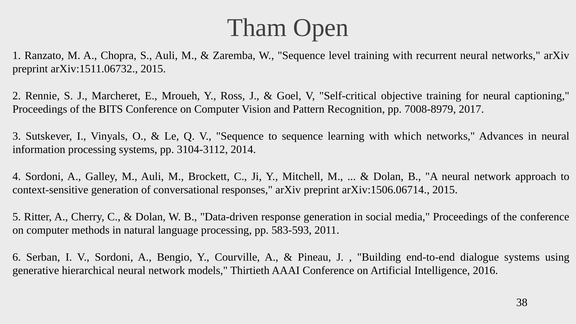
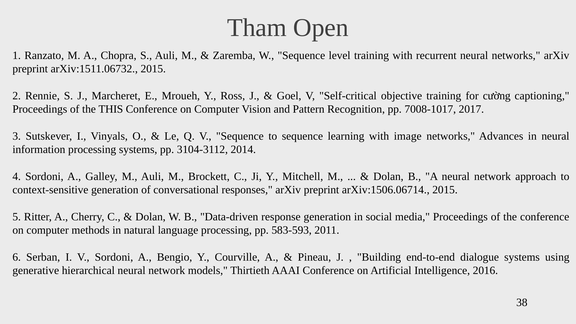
for neural: neural -> cường
BITS: BITS -> THIS
7008-8979: 7008-8979 -> 7008-1017
which: which -> image
